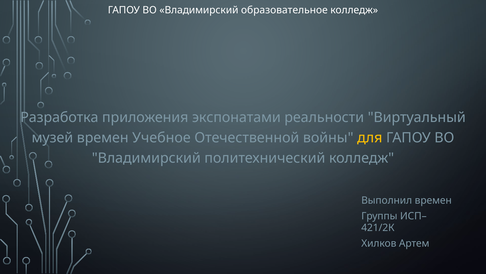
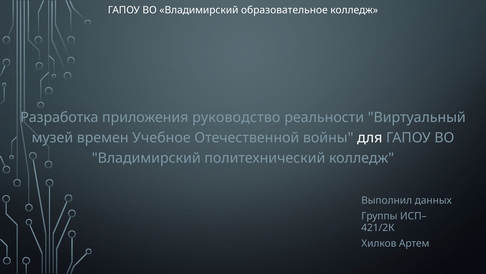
экспонатами: экспонатами -> руководство
для colour: yellow -> white
Выполнил времен: времен -> данных
